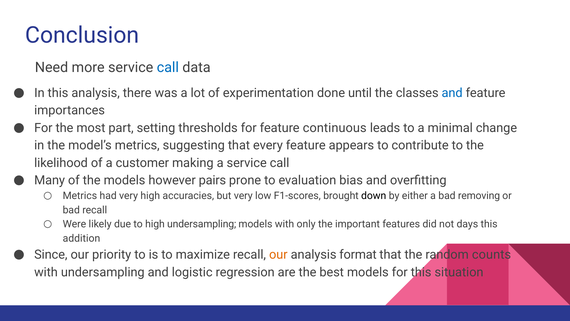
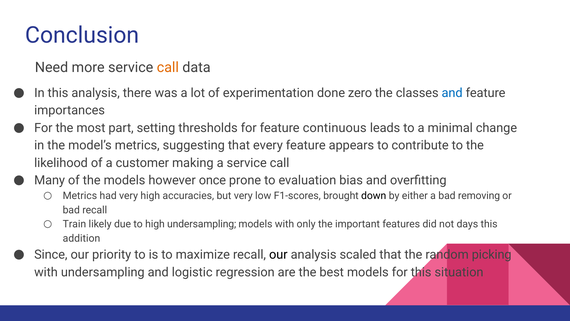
call at (168, 67) colour: blue -> orange
until: until -> zero
pairs: pairs -> once
Were: Were -> Train
our at (278, 254) colour: orange -> black
format: format -> scaled
counts: counts -> picking
